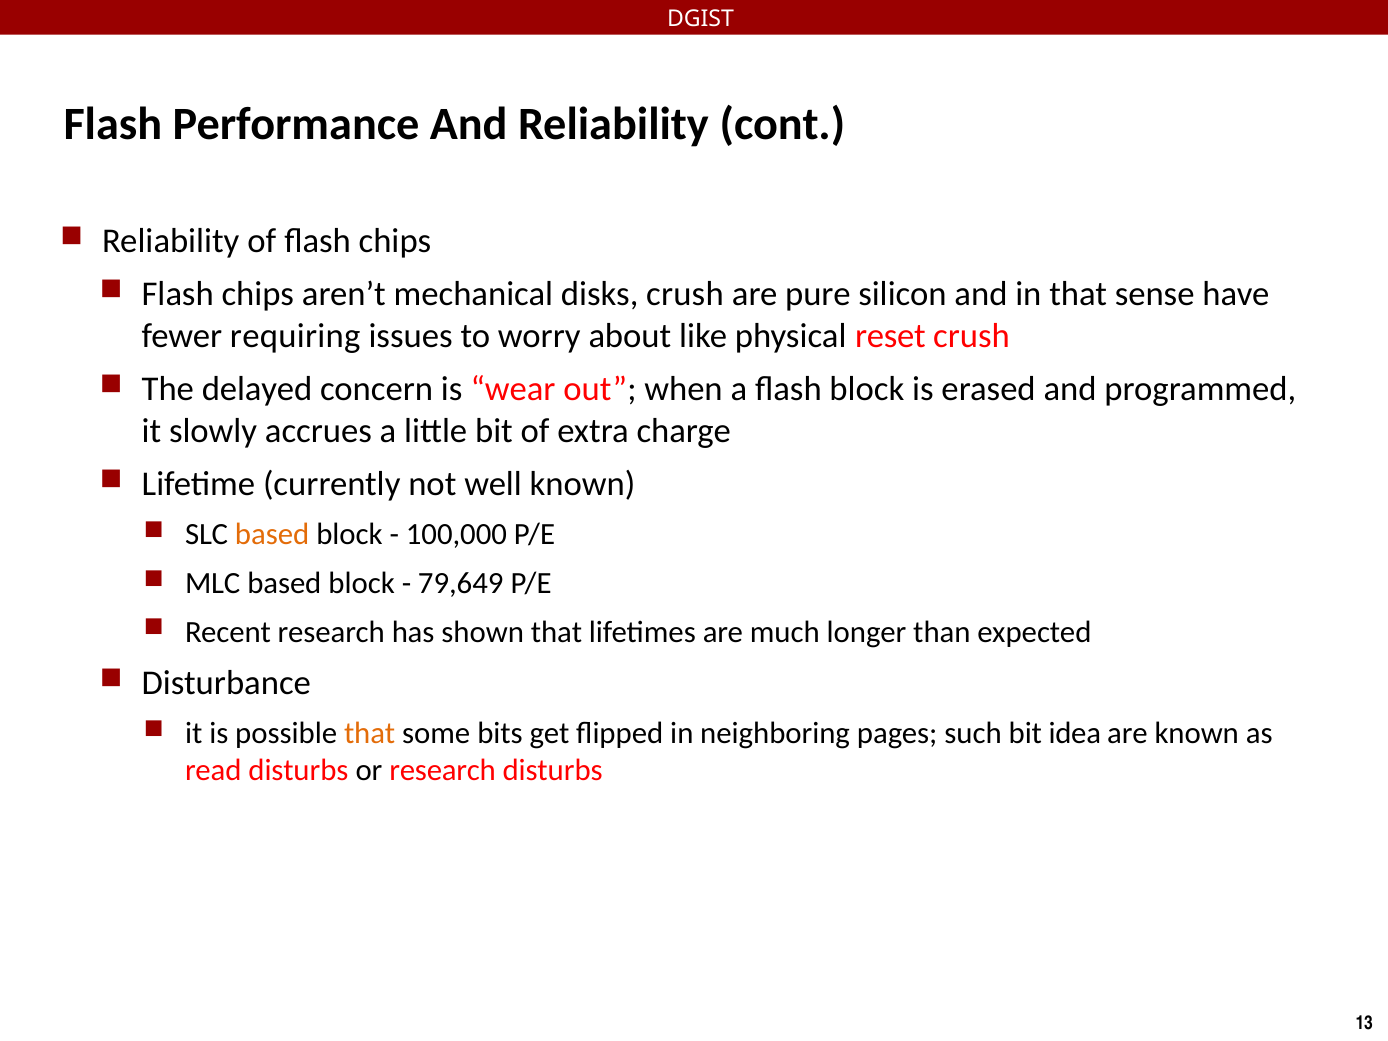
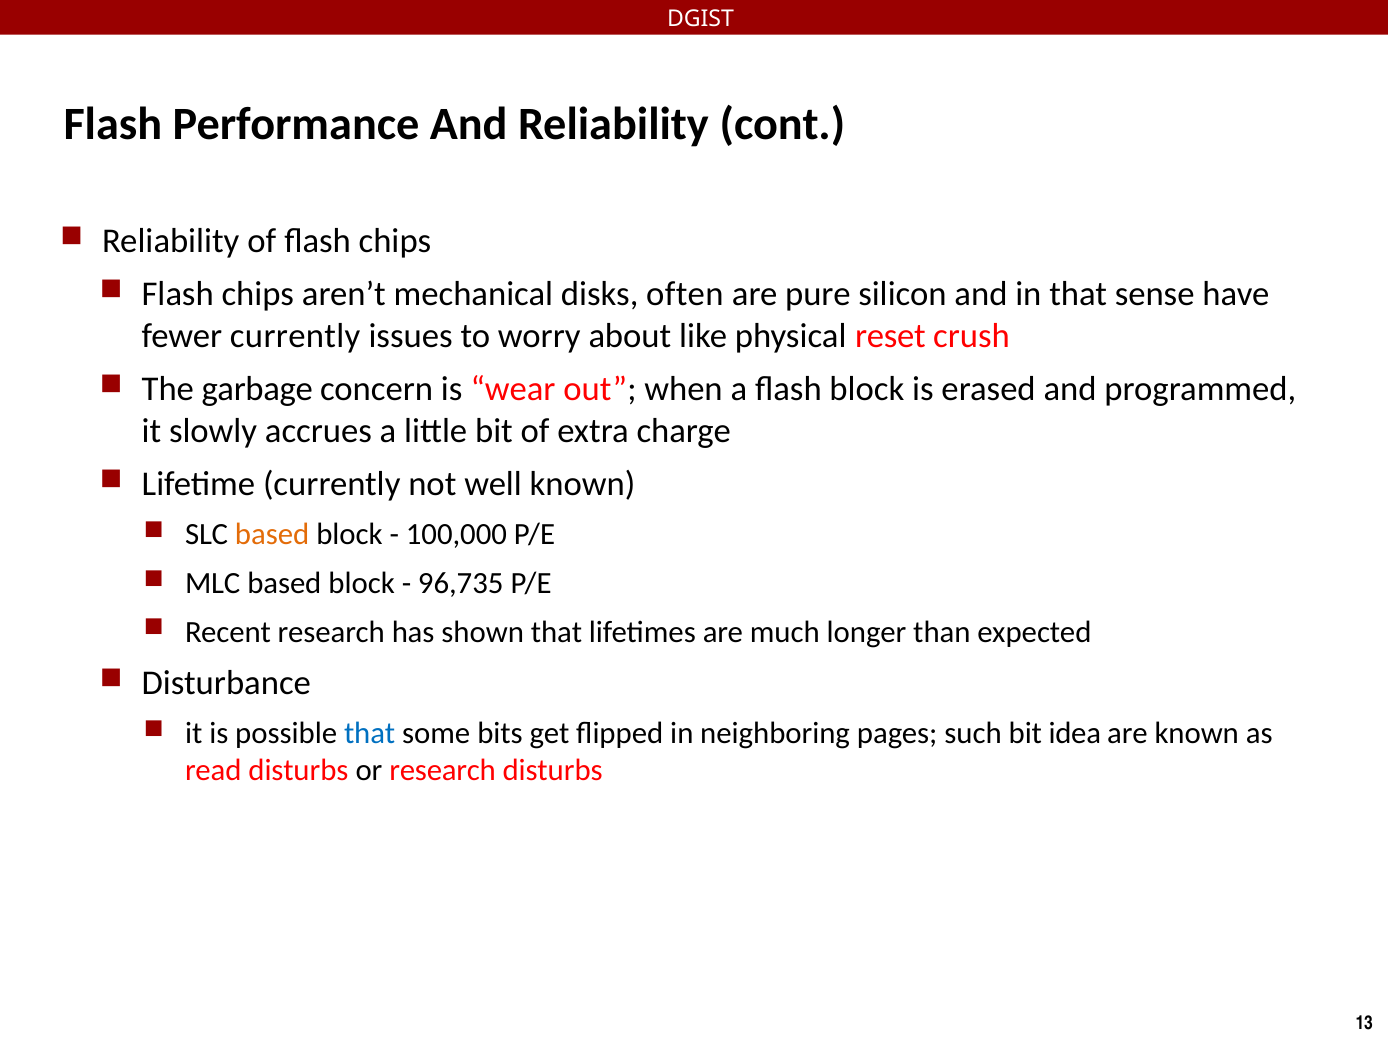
disks crush: crush -> often
fewer requiring: requiring -> currently
delayed: delayed -> garbage
79,649: 79,649 -> 96,735
that at (370, 734) colour: orange -> blue
